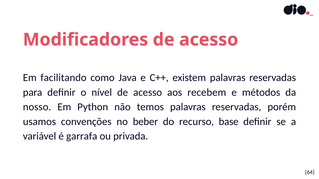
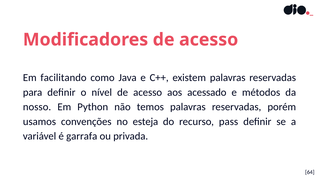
recebem: recebem -> acessado
beber: beber -> esteja
base: base -> pass
